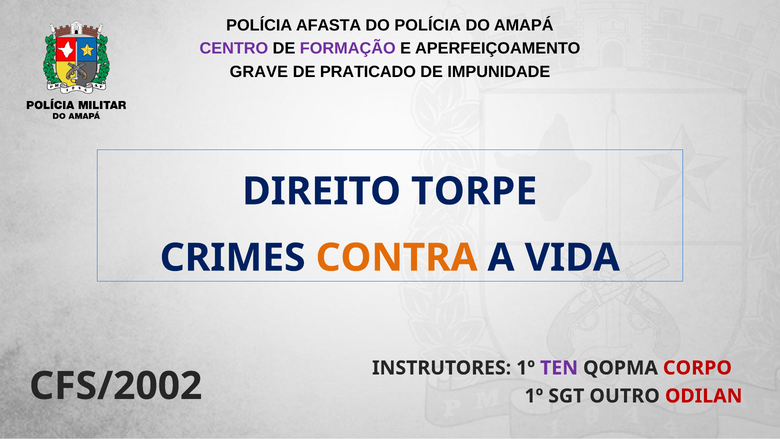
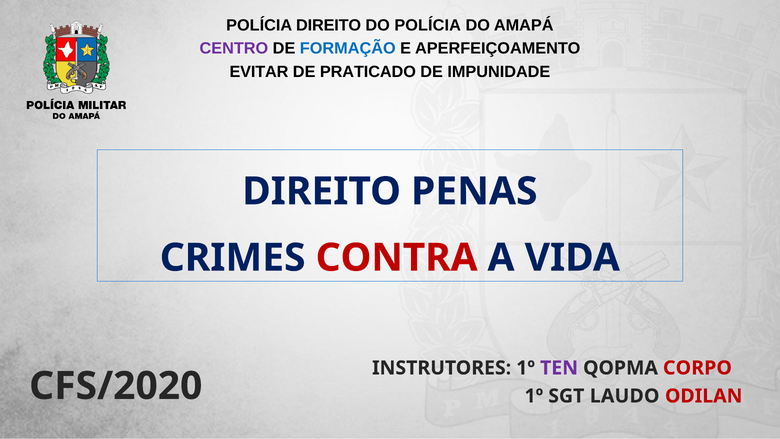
POLÍCIA AFASTA: AFASTA -> DIREITO
FORMAÇÃO colour: purple -> blue
GRAVE: GRAVE -> EVITAR
TORPE: TORPE -> PENAS
CONTRA colour: orange -> red
CFS/2002: CFS/2002 -> CFS/2020
OUTRO: OUTRO -> LAUDO
